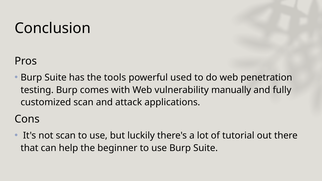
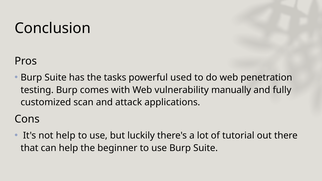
tools: tools -> tasks
not scan: scan -> help
